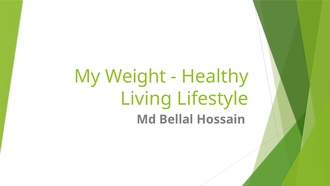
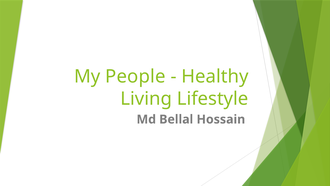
Weight: Weight -> People
